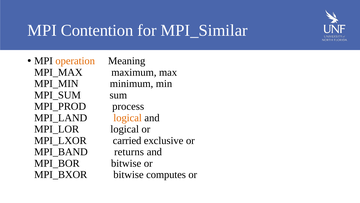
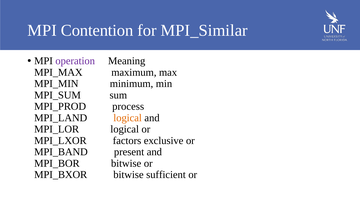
operation colour: orange -> purple
carried: carried -> factors
returns: returns -> present
computes: computes -> sufficient
